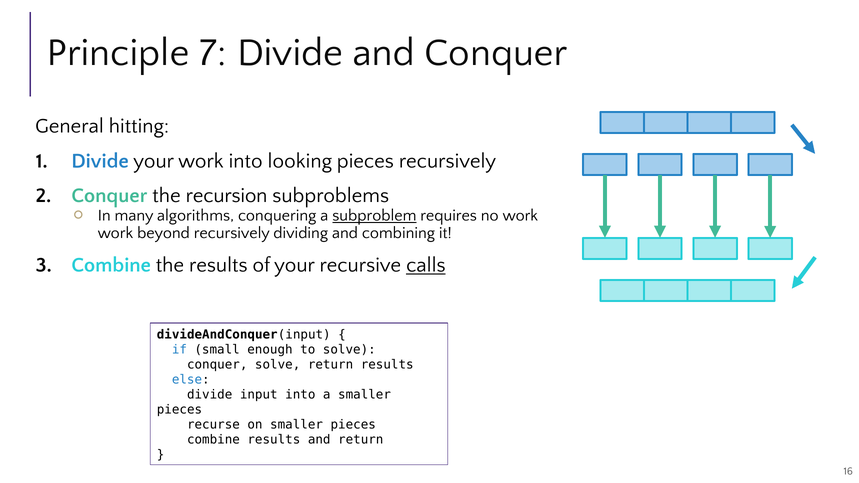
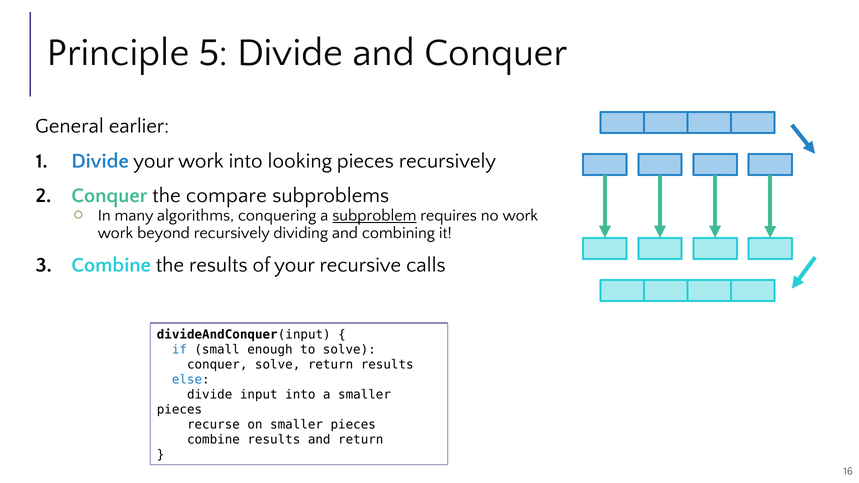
7: 7 -> 5
hitting: hitting -> earlier
recursion: recursion -> compare
calls underline: present -> none
